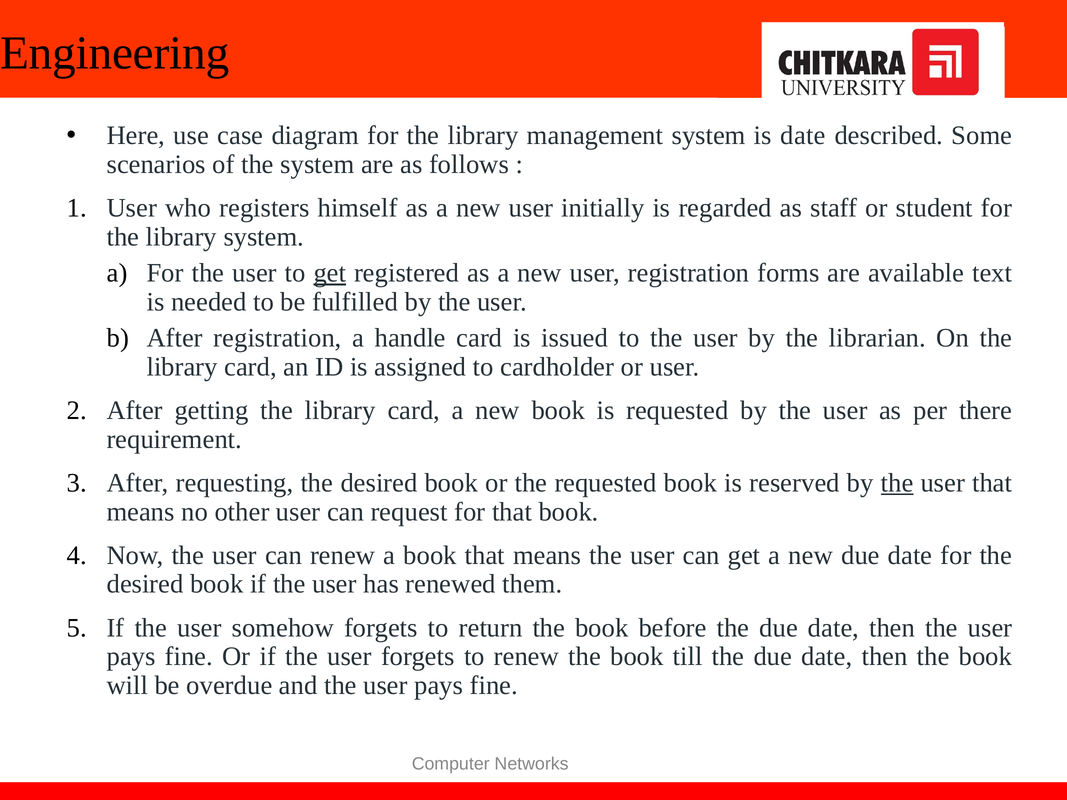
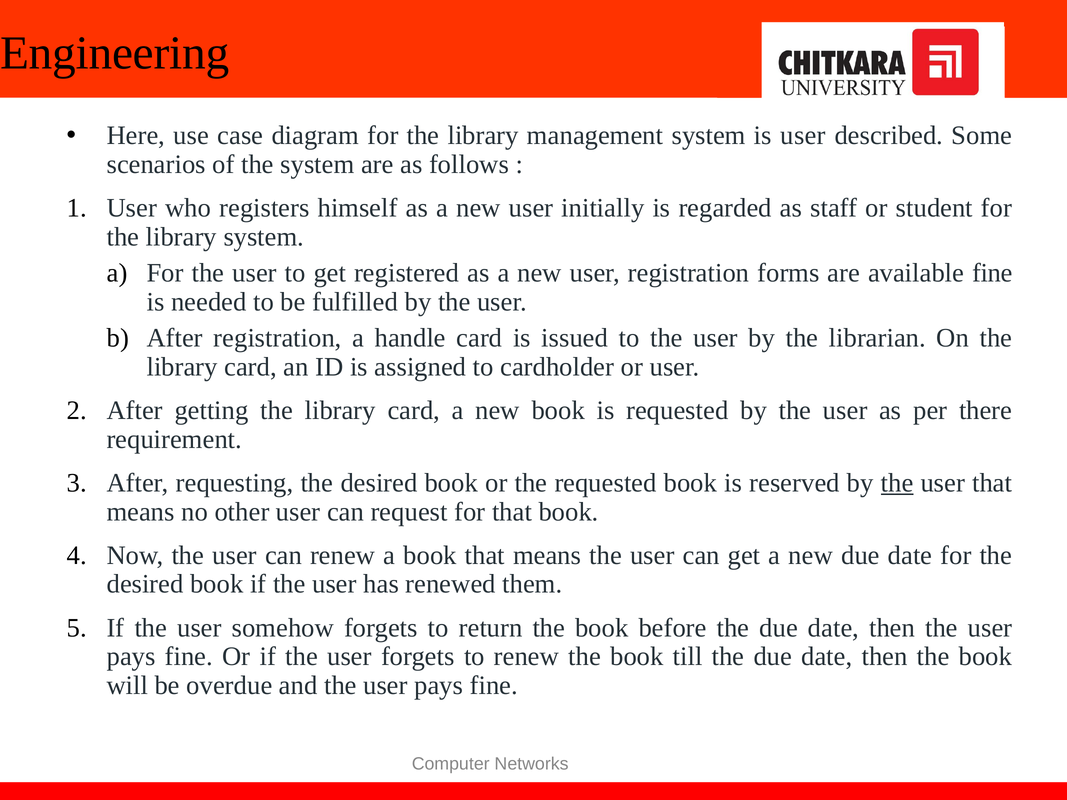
is date: date -> user
get at (330, 273) underline: present -> none
available text: text -> fine
